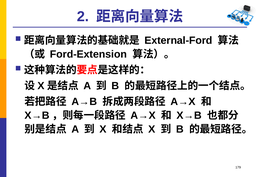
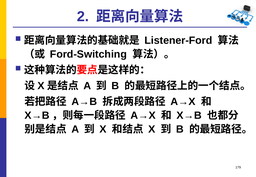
External-Ford: External-Ford -> Listener-Ford
Ford-Extension: Ford-Extension -> Ford-Switching
